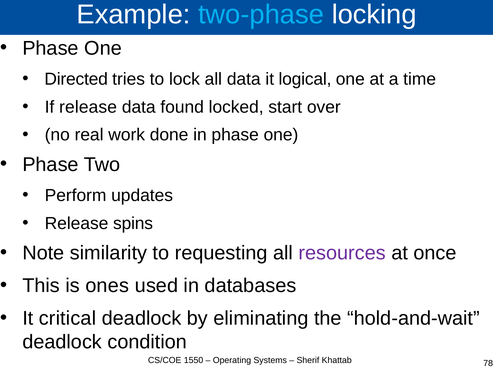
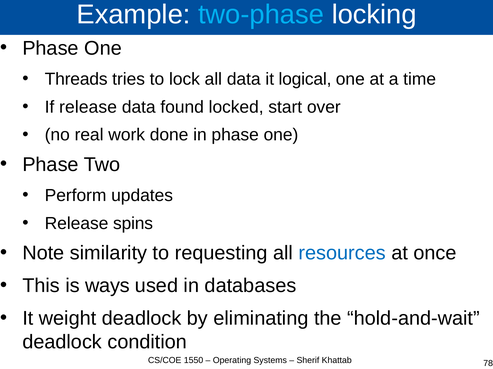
Directed: Directed -> Threads
resources colour: purple -> blue
ones: ones -> ways
critical: critical -> weight
